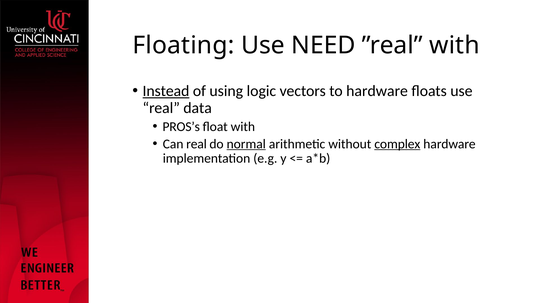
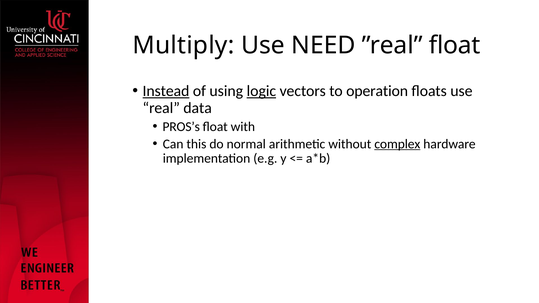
Floating: Floating -> Multiply
”real with: with -> float
logic underline: none -> present
to hardware: hardware -> operation
Can real: real -> this
normal underline: present -> none
